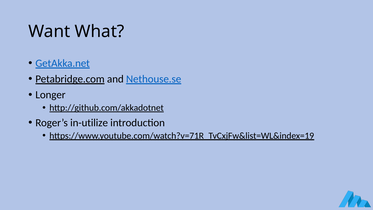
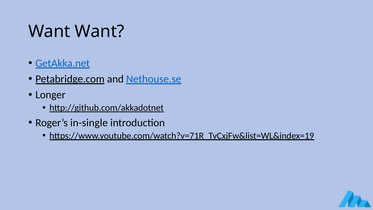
Want What: What -> Want
in-utilize: in-utilize -> in-single
